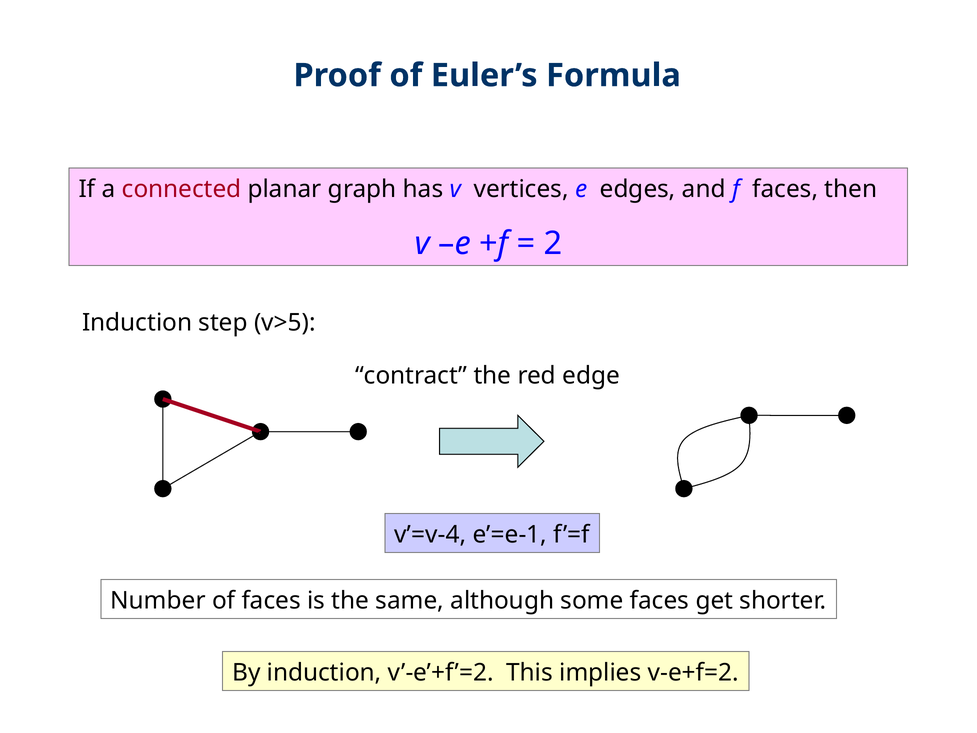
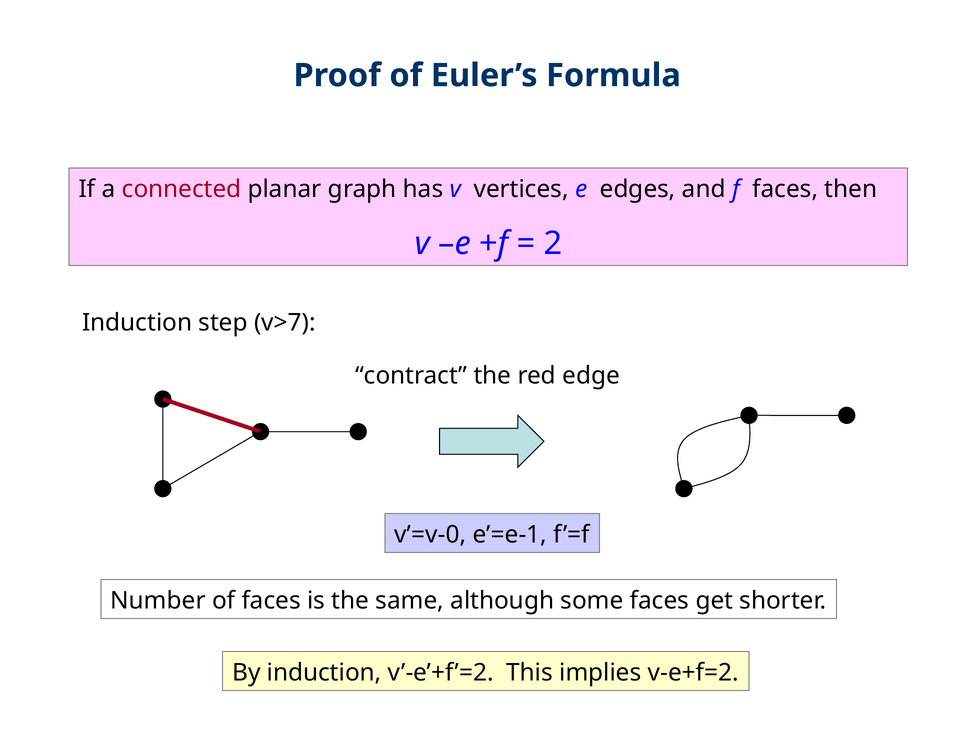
v>5: v>5 -> v>7
v’=v-4: v’=v-4 -> v’=v-0
